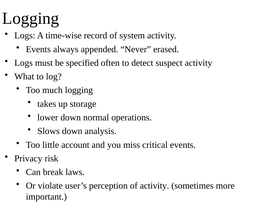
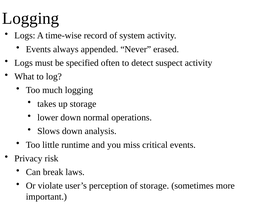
account: account -> runtime
of activity: activity -> storage
